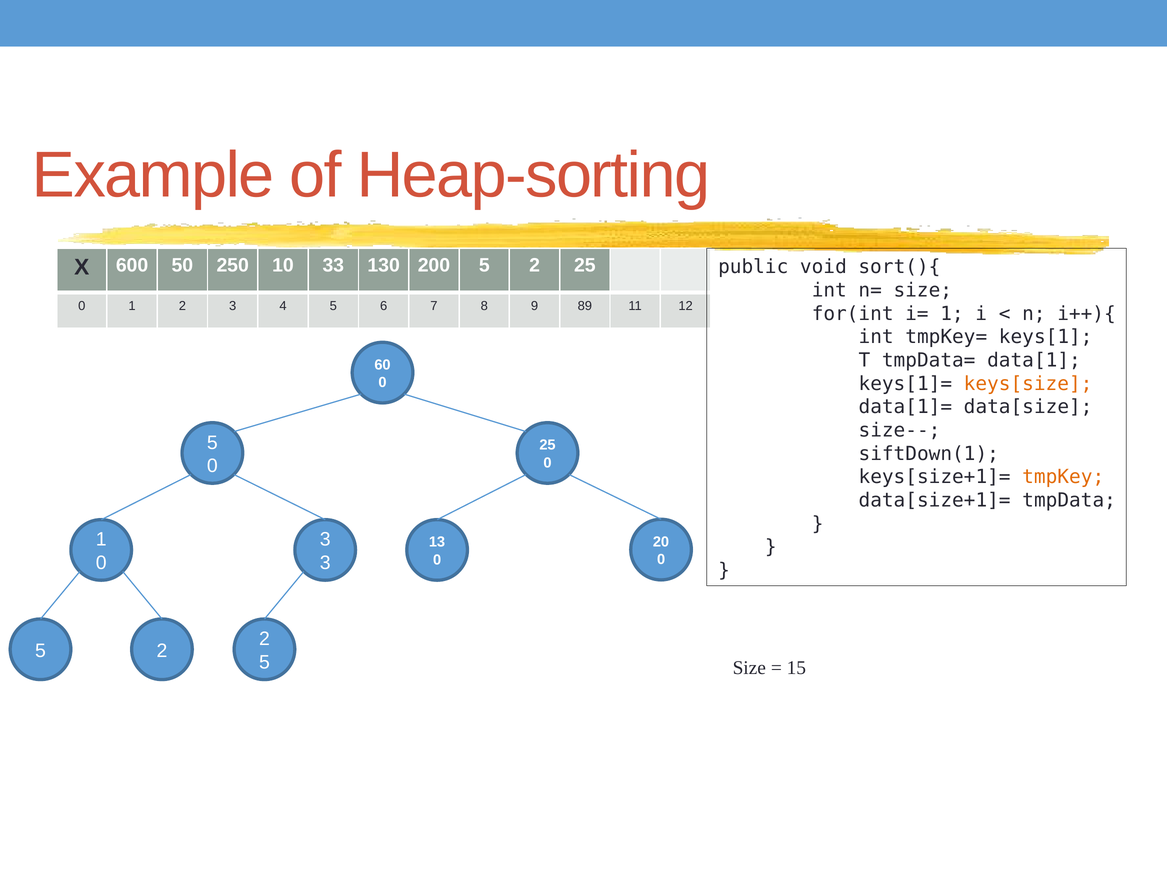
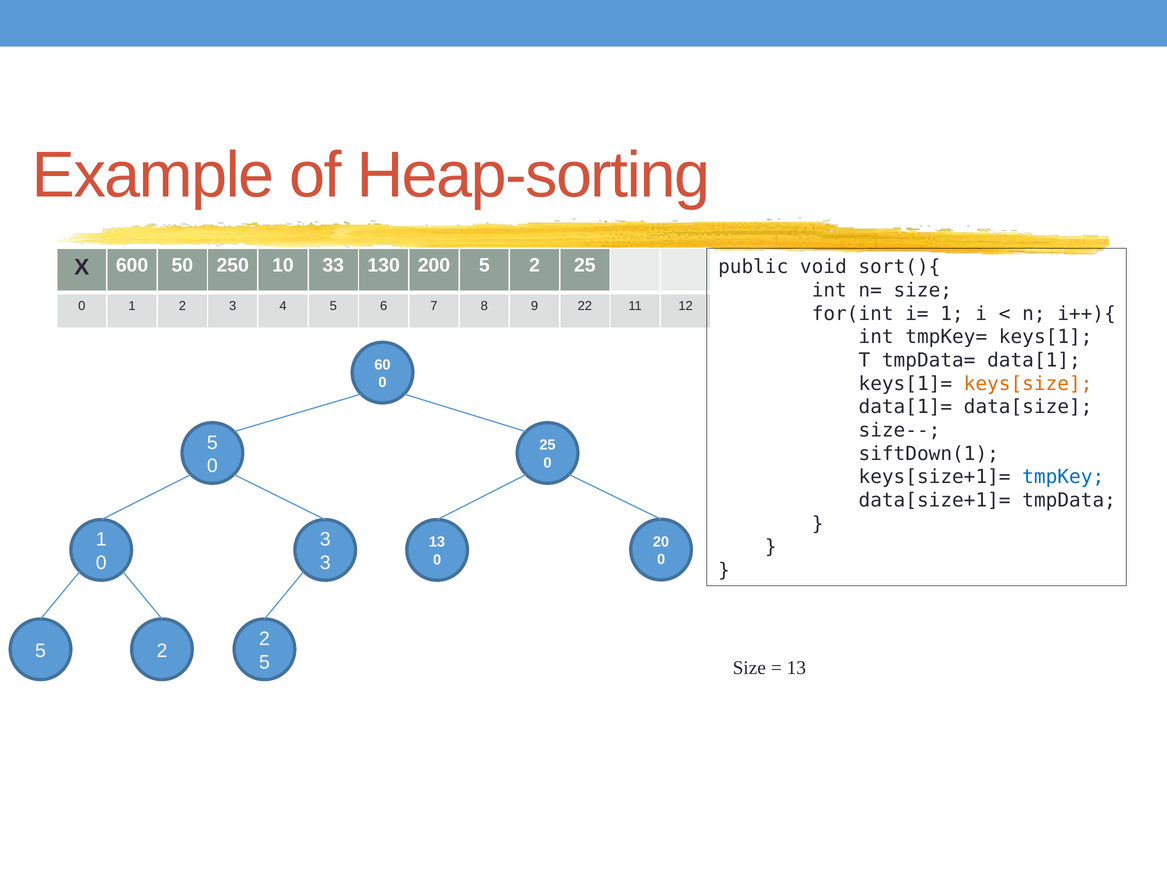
89: 89 -> 22
tmpKey colour: orange -> blue
15 at (796, 668): 15 -> 13
